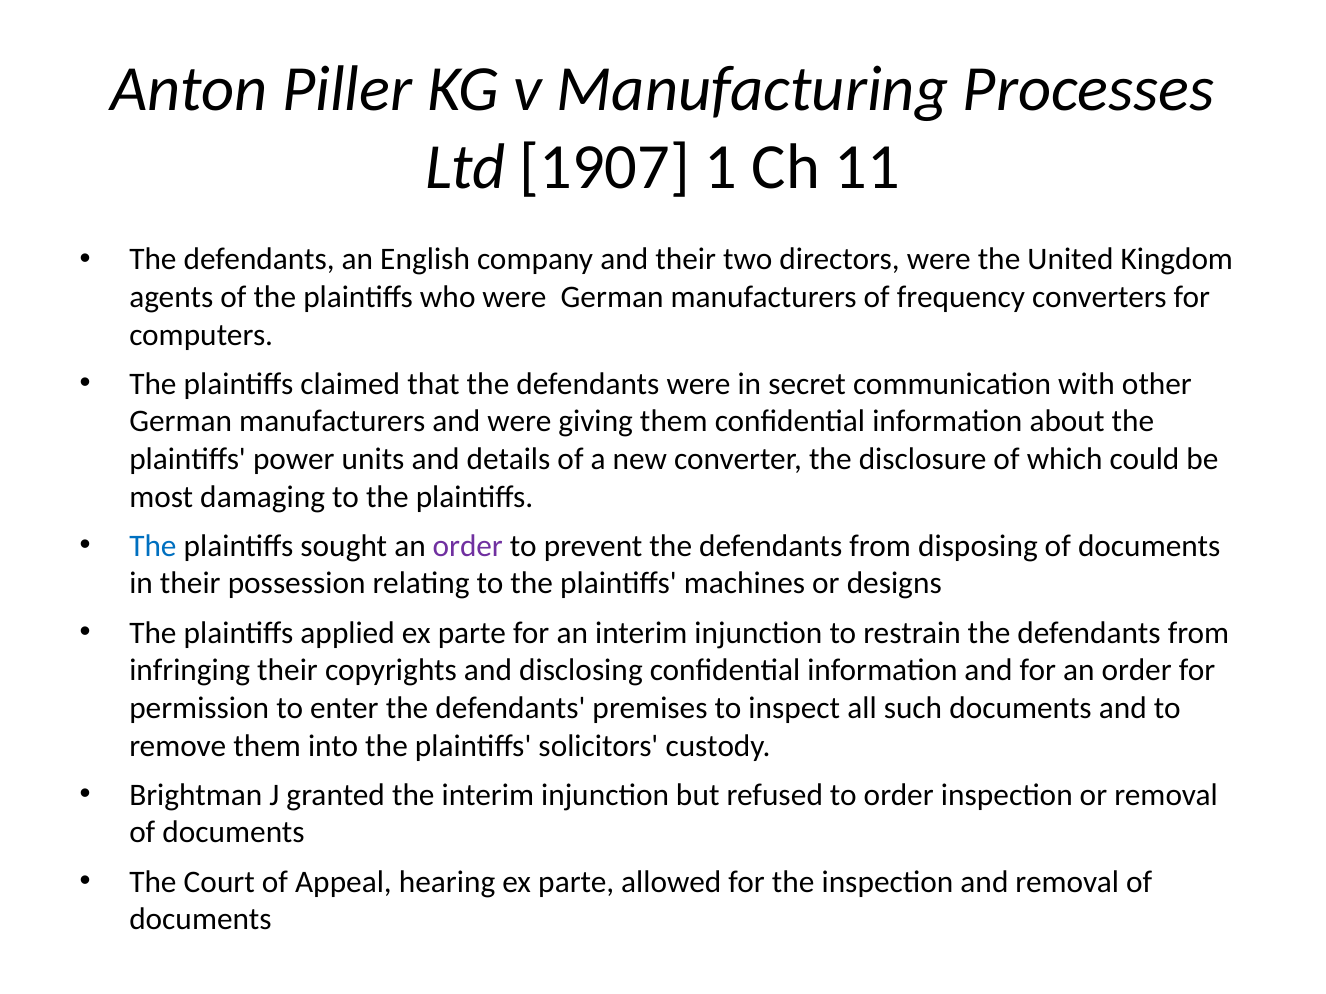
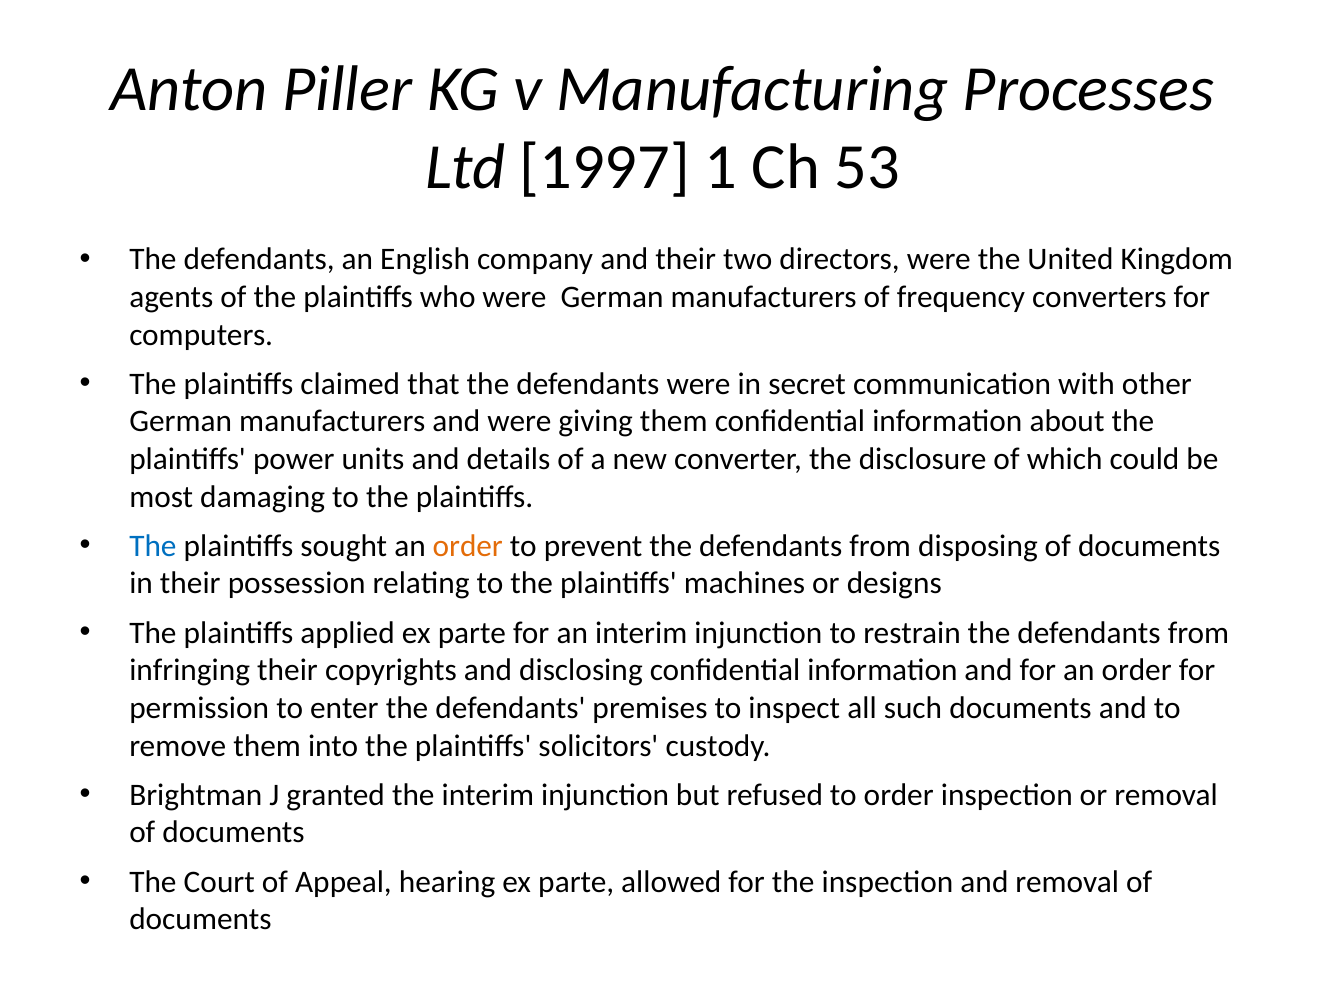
1907: 1907 -> 1997
11: 11 -> 53
order at (468, 546) colour: purple -> orange
